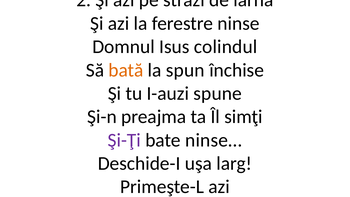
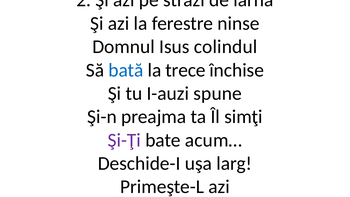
bată colour: orange -> blue
spun: spun -> trece
ninse…: ninse… -> acum…
